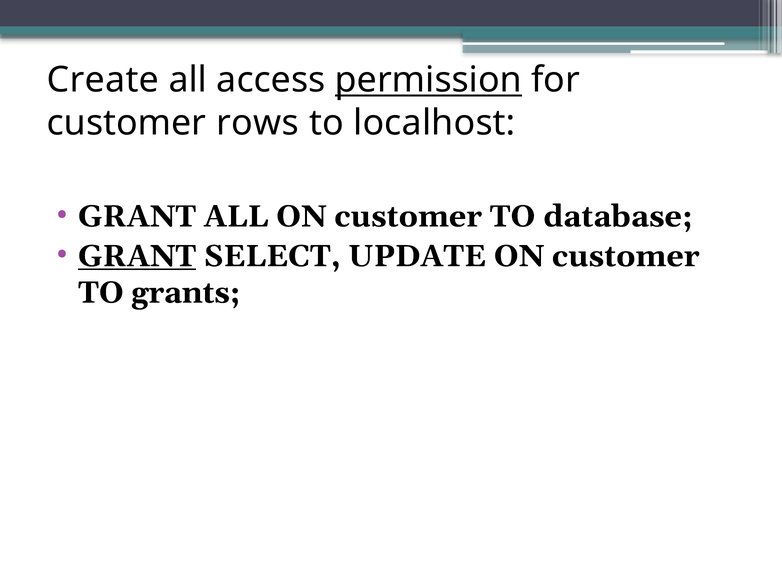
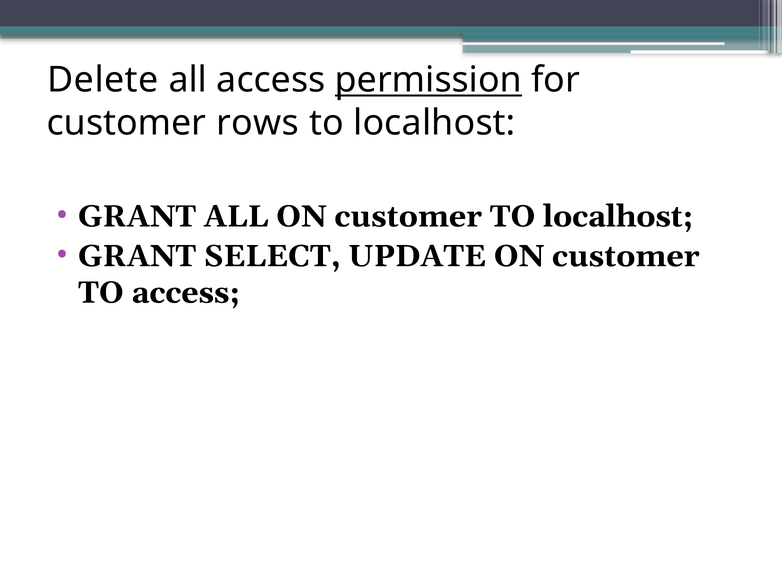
Create: Create -> Delete
customer TO database: database -> localhost
GRANT at (137, 256) underline: present -> none
TO grants: grants -> access
